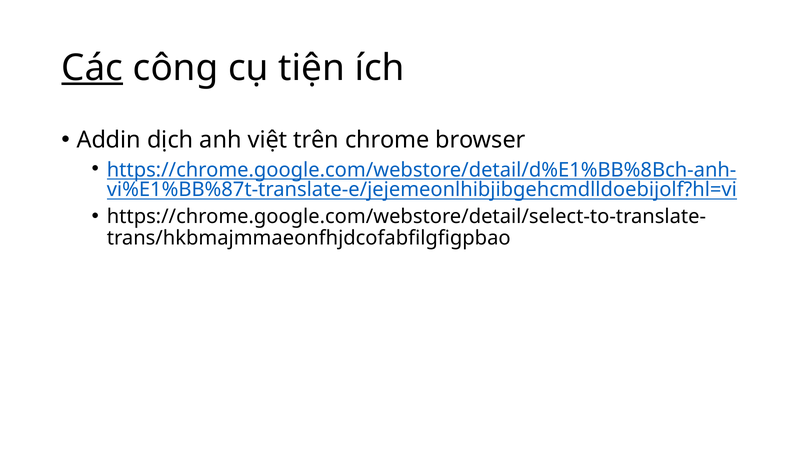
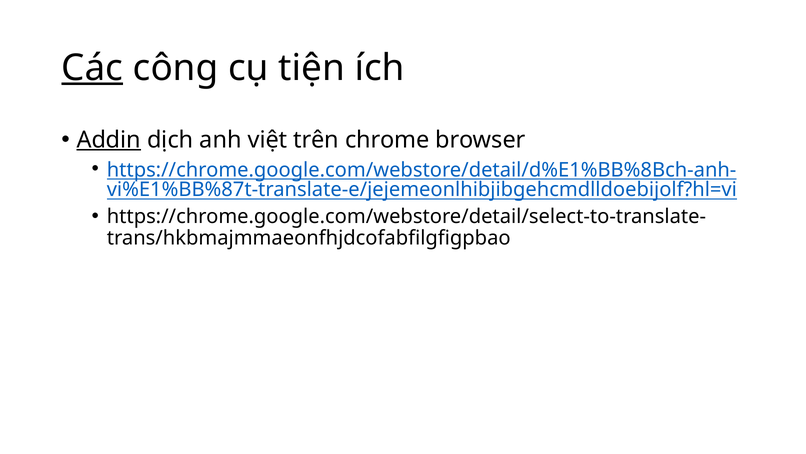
Addin underline: none -> present
